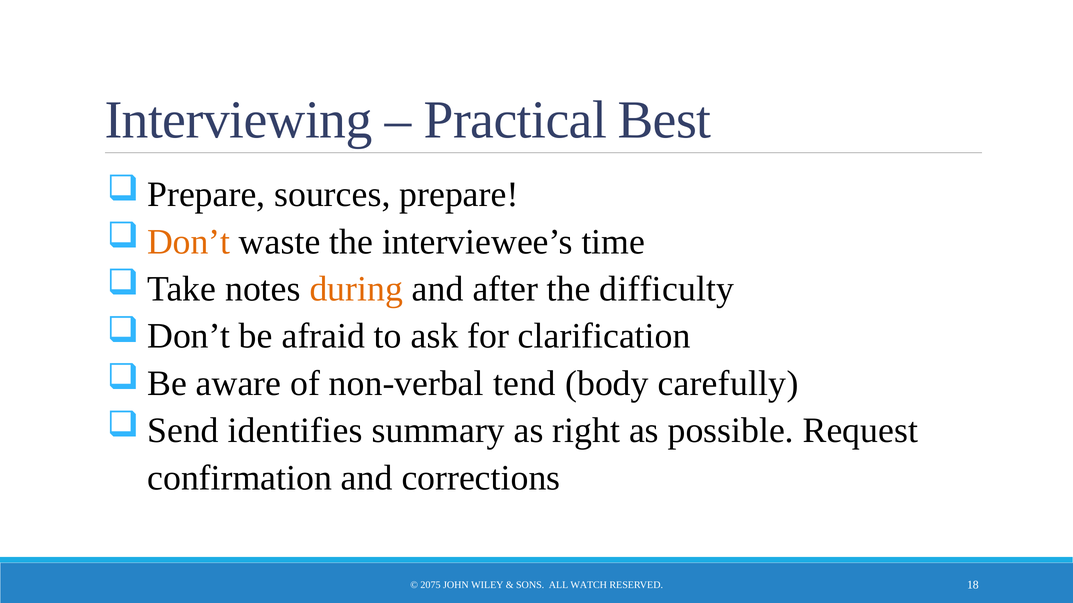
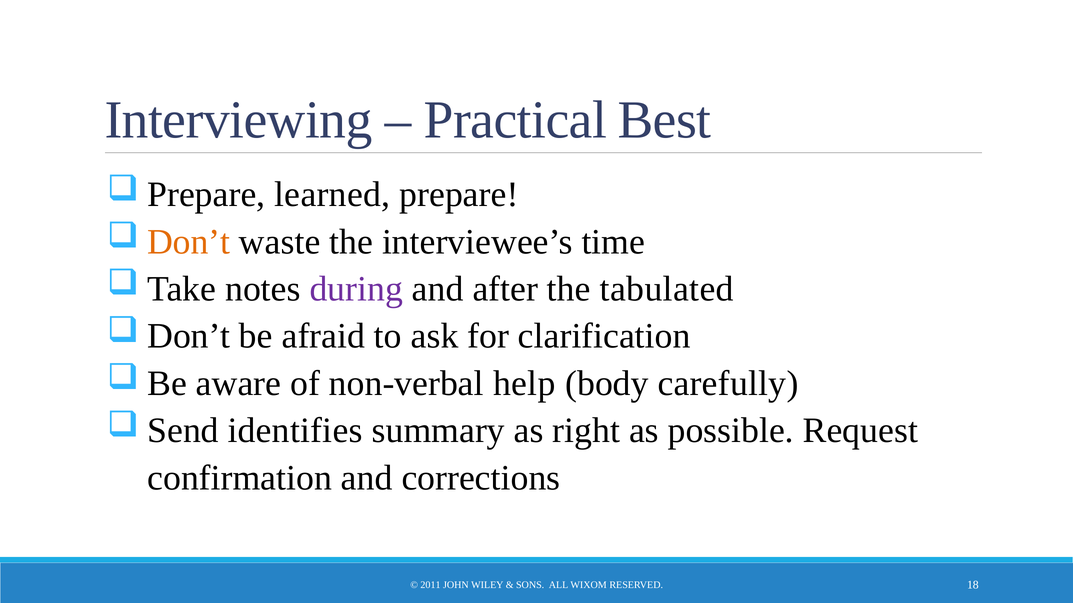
sources: sources -> learned
during colour: orange -> purple
difficulty: difficulty -> tabulated
tend: tend -> help
2075: 2075 -> 2011
WATCH: WATCH -> WIXOM
